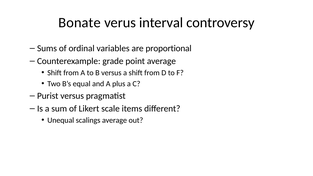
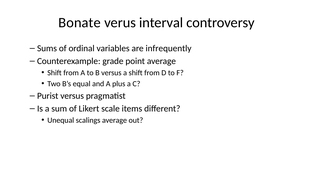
proportional: proportional -> infrequently
